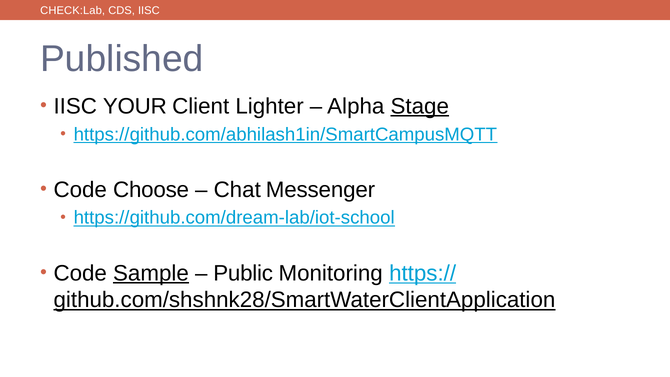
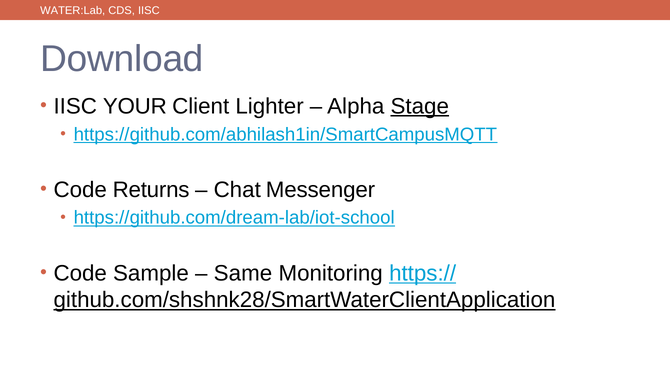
CHECK:Lab: CHECK:Lab -> WATER:Lab
Published: Published -> Download
Choose: Choose -> Returns
Sample underline: present -> none
Public: Public -> Same
